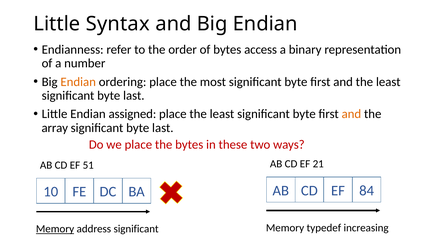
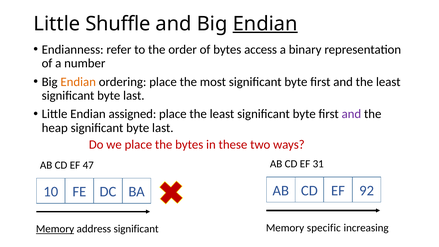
Syntax: Syntax -> Shuffle
Endian at (265, 24) underline: none -> present
and at (351, 114) colour: orange -> purple
array: array -> heap
21: 21 -> 31
51: 51 -> 47
84: 84 -> 92
typedef: typedef -> specific
